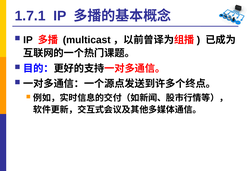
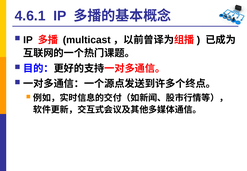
1.7.1: 1.7.1 -> 4.6.1
